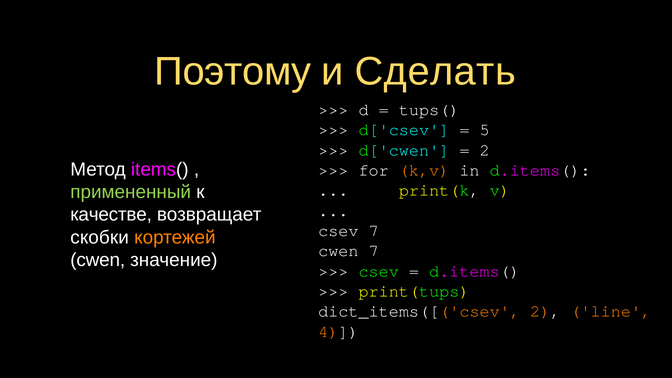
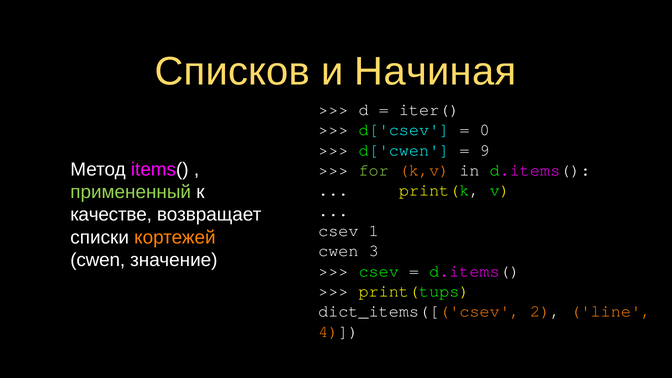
Поэтому: Поэтому -> Списков
Сделать: Сделать -> Начиная
tups(: tups( -> iter(
5: 5 -> 0
2 at (485, 150): 2 -> 9
for colour: white -> light green
csev 7: 7 -> 1
скобки: скобки -> списки
cwen 7: 7 -> 3
